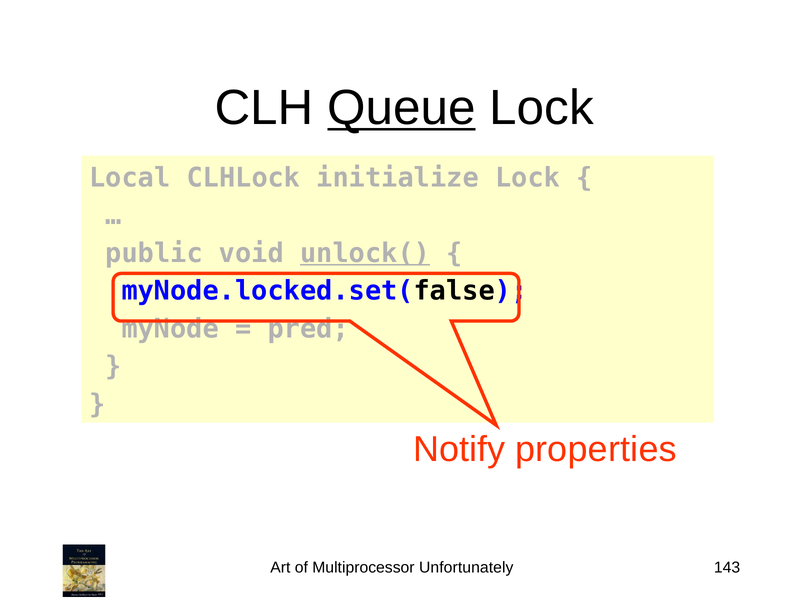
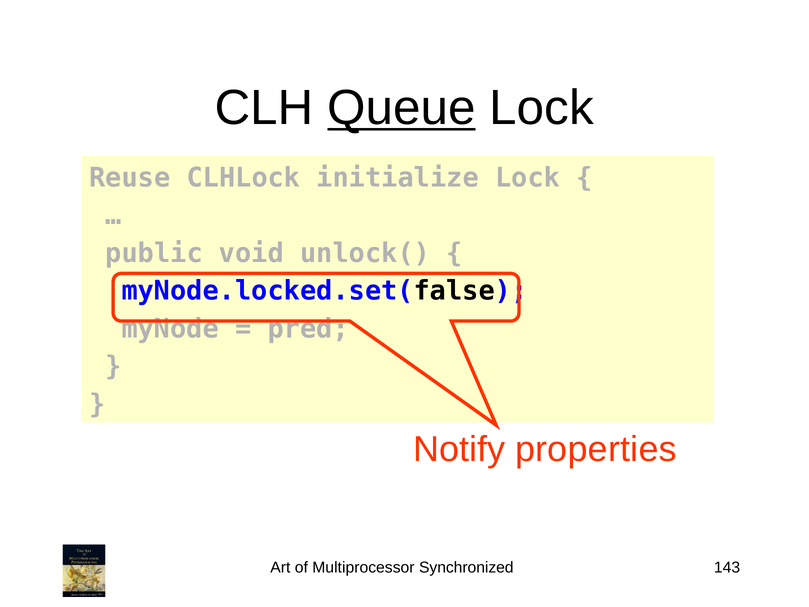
Local: Local -> Reuse
unlock( underline: present -> none
Unfortunately: Unfortunately -> Synchronized
